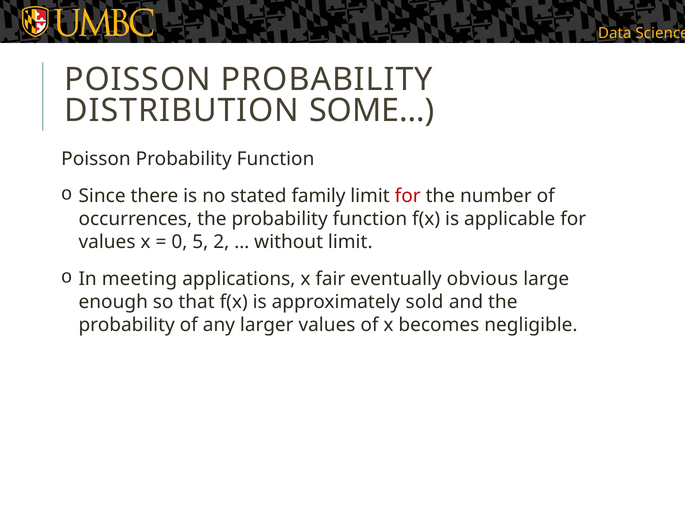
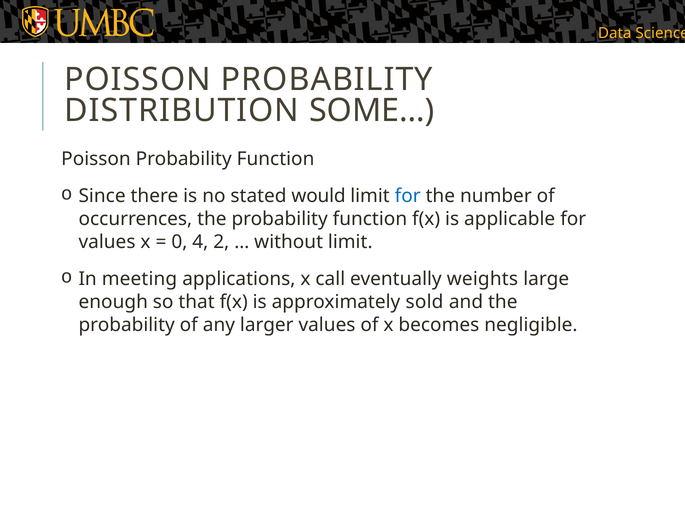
family: family -> would
for at (408, 196) colour: red -> blue
5: 5 -> 4
fair: fair -> call
obvious: obvious -> weights
